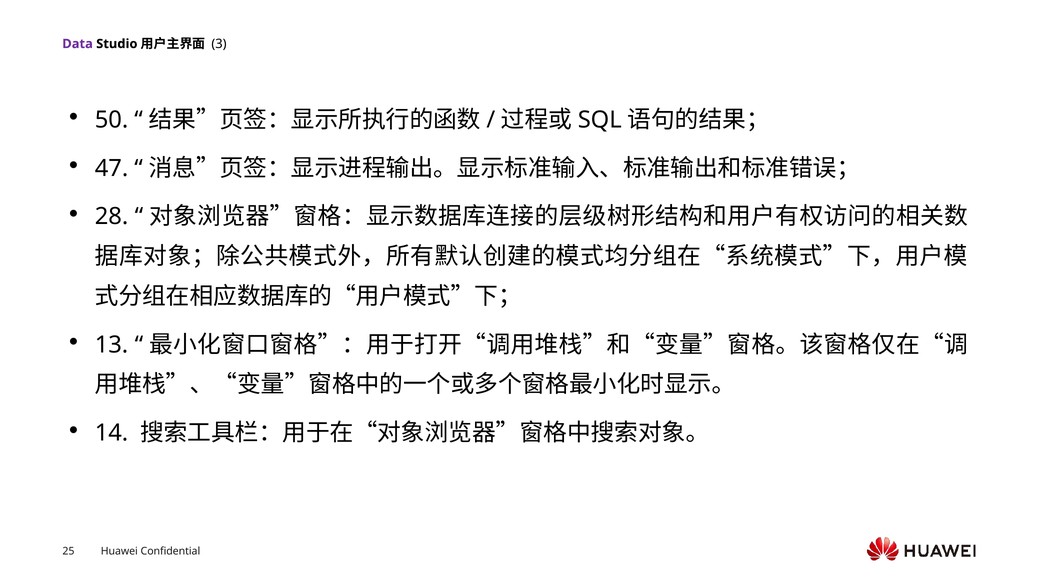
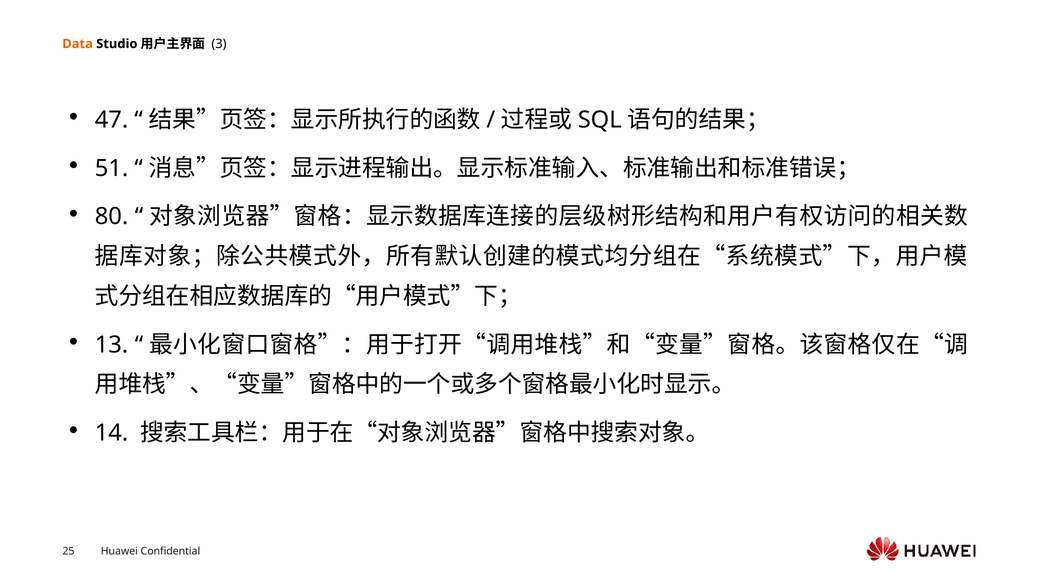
Data colour: purple -> orange
50: 50 -> 47
47: 47 -> 51
28: 28 -> 80
